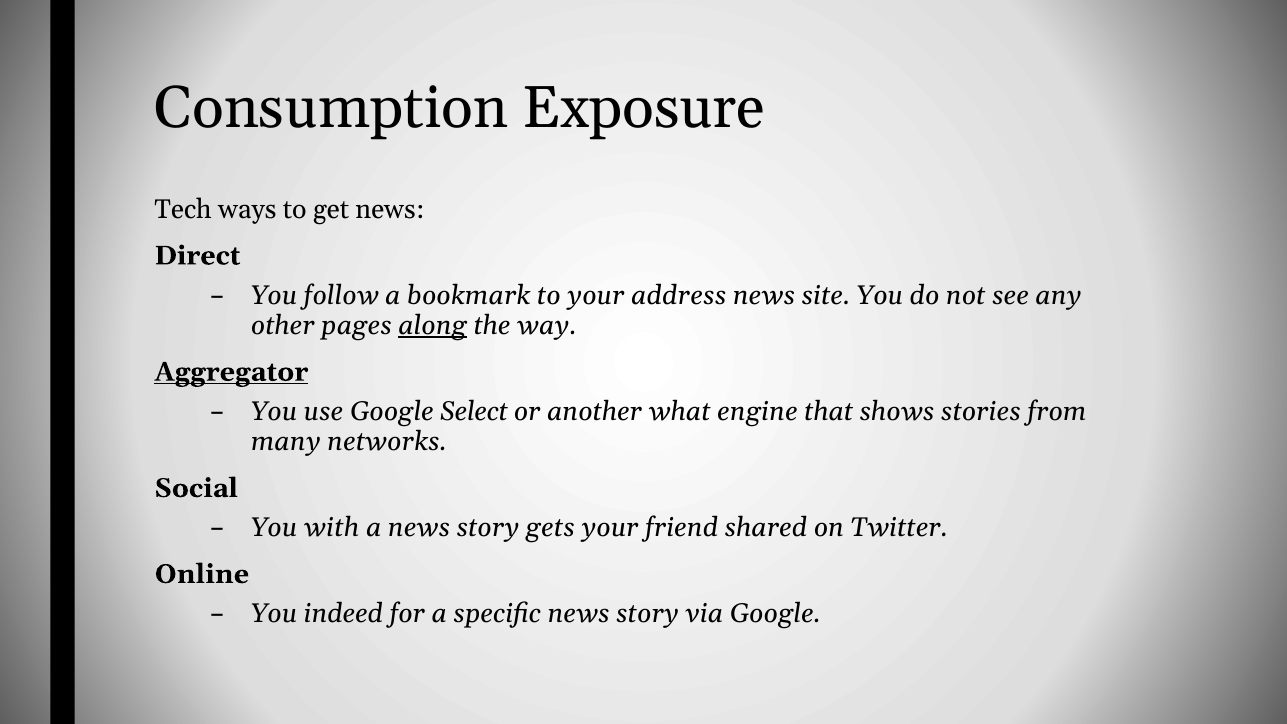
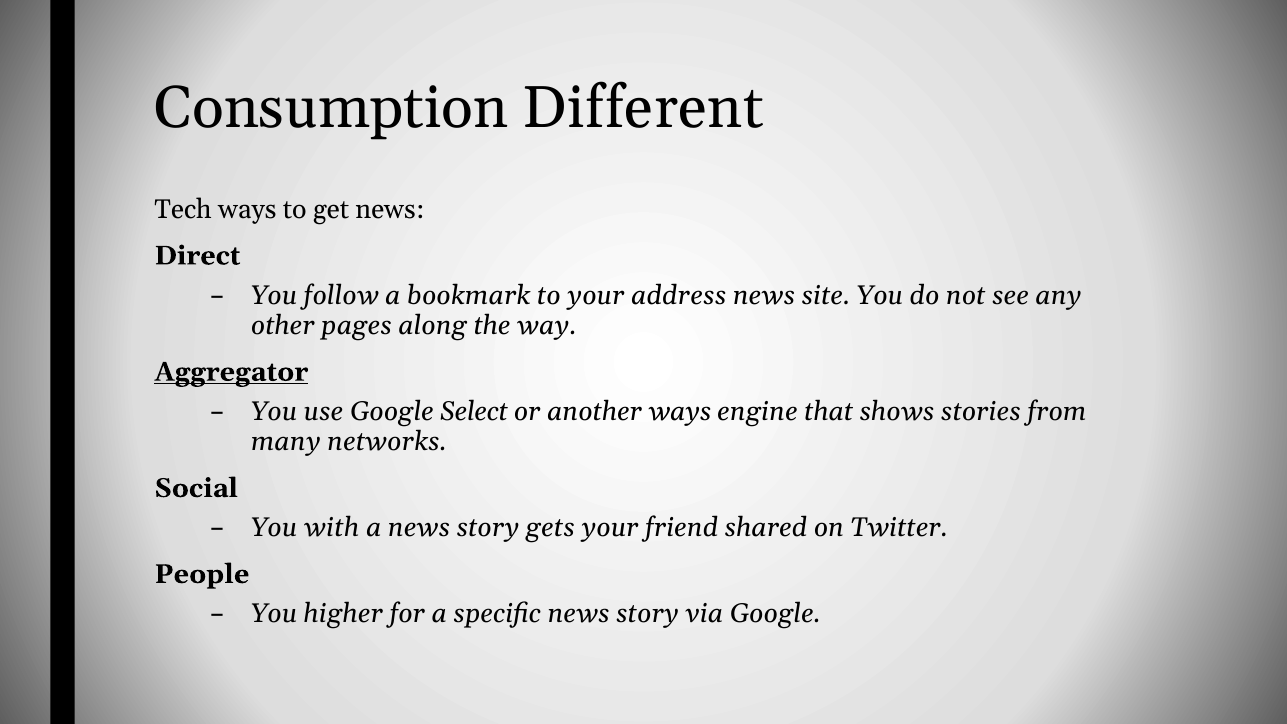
Exposure: Exposure -> Different
along underline: present -> none
another what: what -> ways
Online: Online -> People
indeed: indeed -> higher
